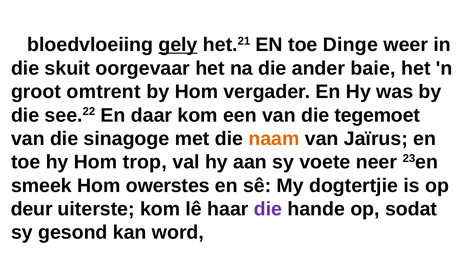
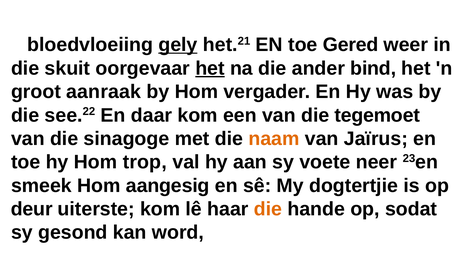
Dinge: Dinge -> Gered
het at (210, 68) underline: none -> present
baie: baie -> bind
omtrent: omtrent -> aanraak
owerstes: owerstes -> aangesig
die at (268, 209) colour: purple -> orange
